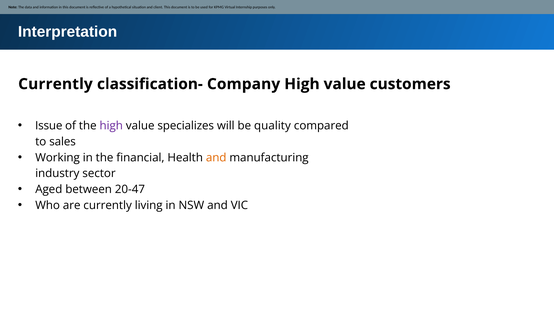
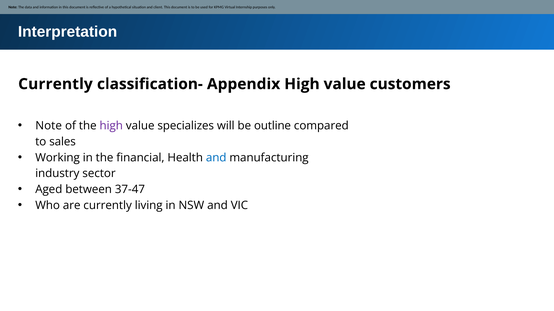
Company: Company -> Appendix
Issue at (49, 126): Issue -> Note
quality: quality -> outline
and at (216, 158) colour: orange -> blue
20-47: 20-47 -> 37-47
